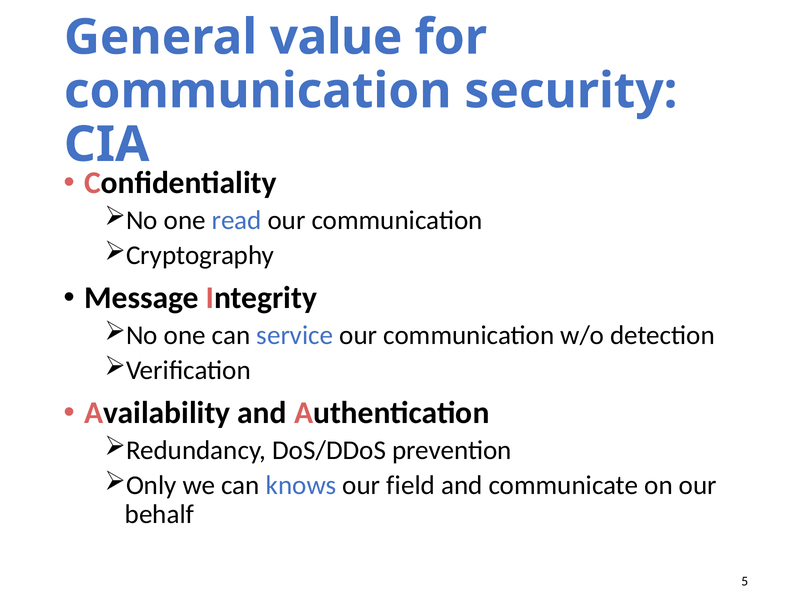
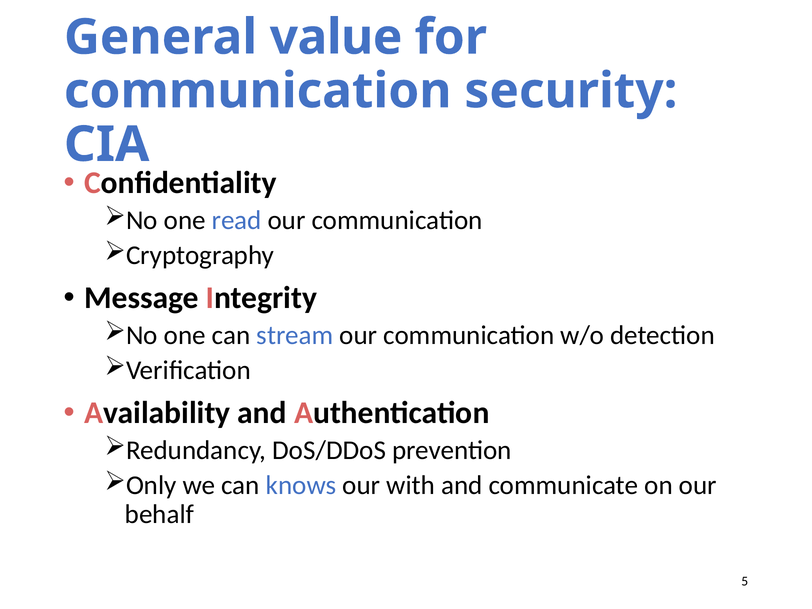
service: service -> stream
field: field -> with
